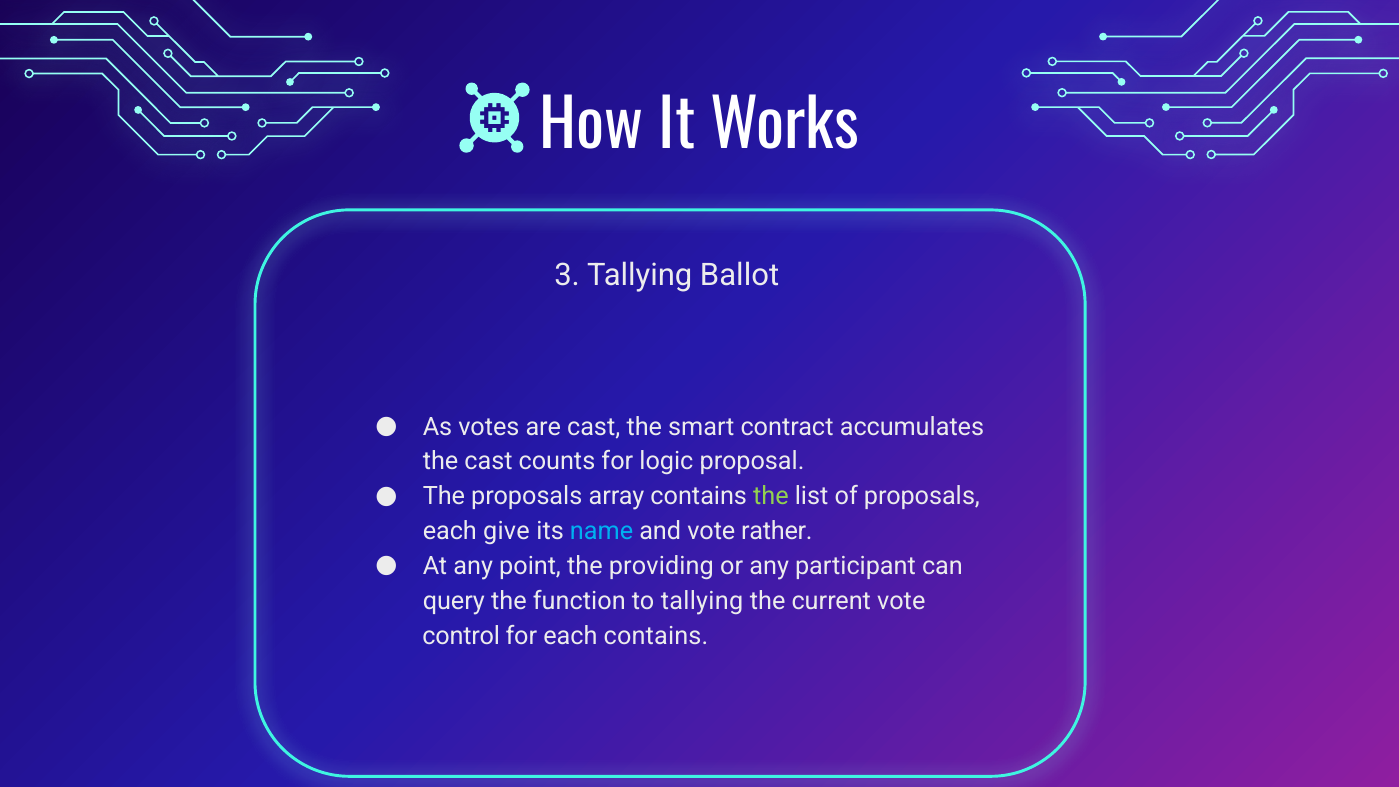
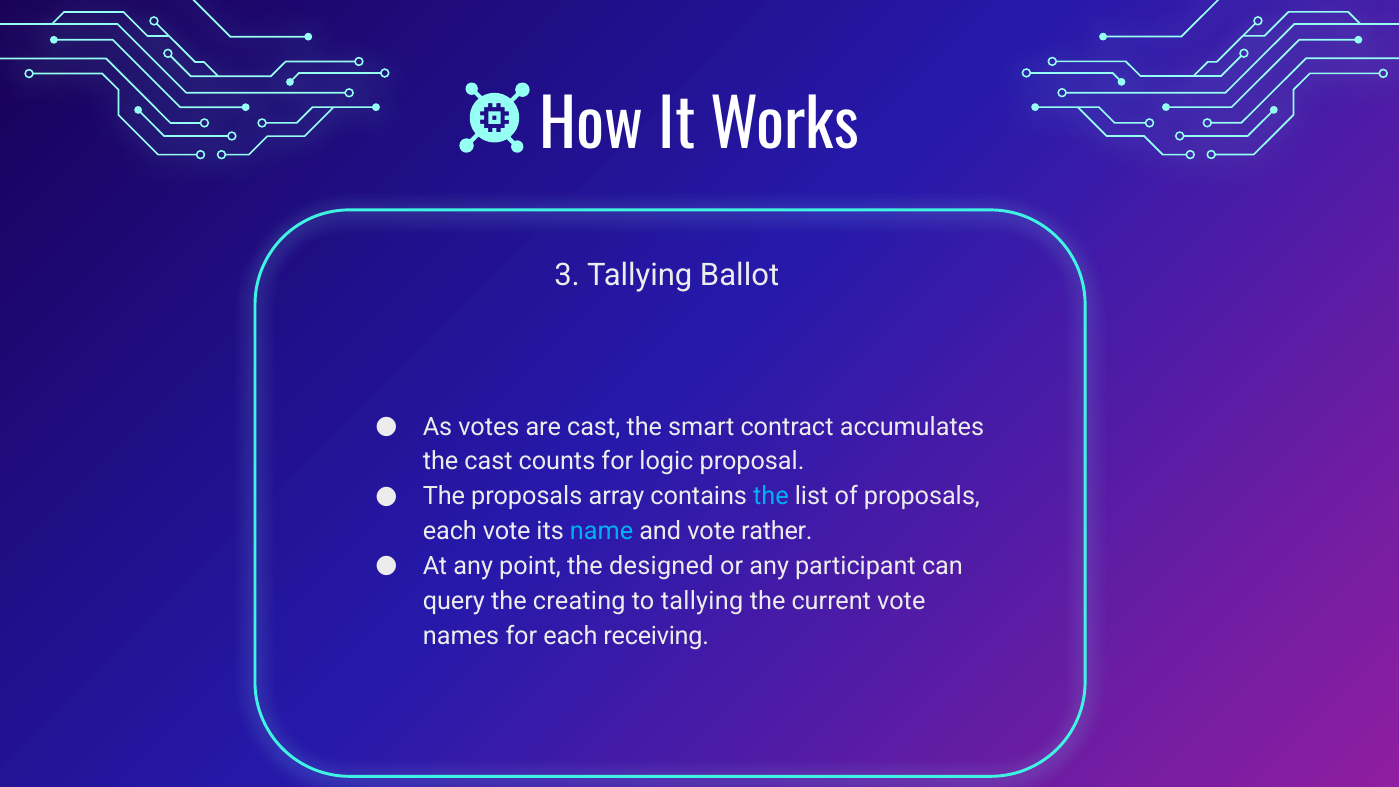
the at (771, 496) colour: light green -> light blue
each give: give -> vote
providing: providing -> designed
function: function -> creating
control: control -> names
each contains: contains -> receiving
